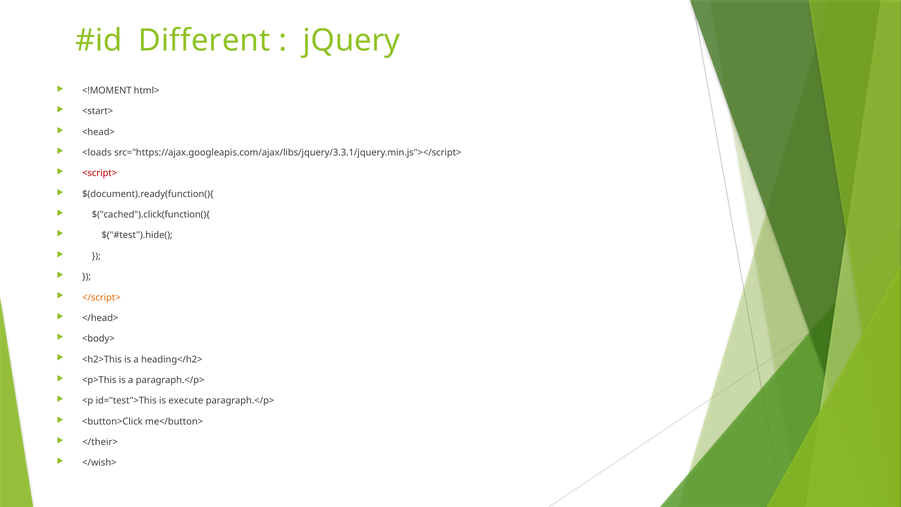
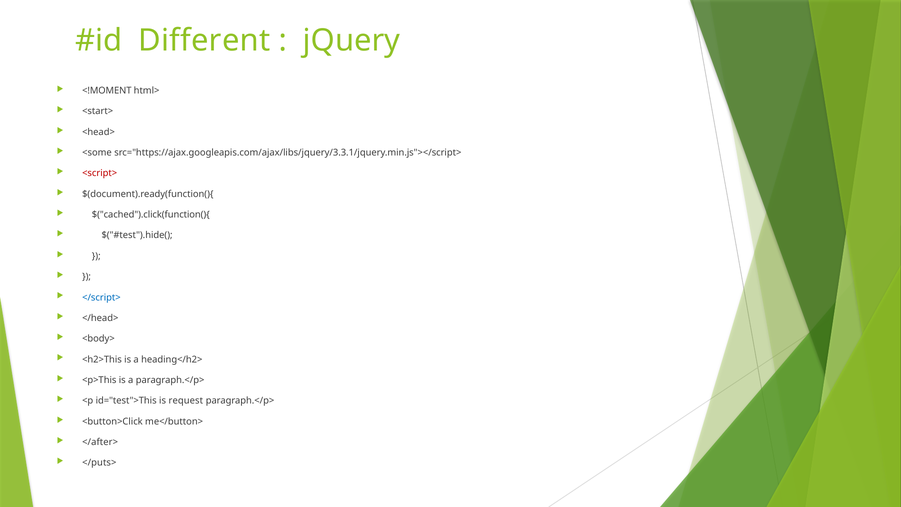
<loads: <loads -> <some
</script> colour: orange -> blue
execute: execute -> request
</their>: </their> -> </after>
</wish>: </wish> -> </puts>
